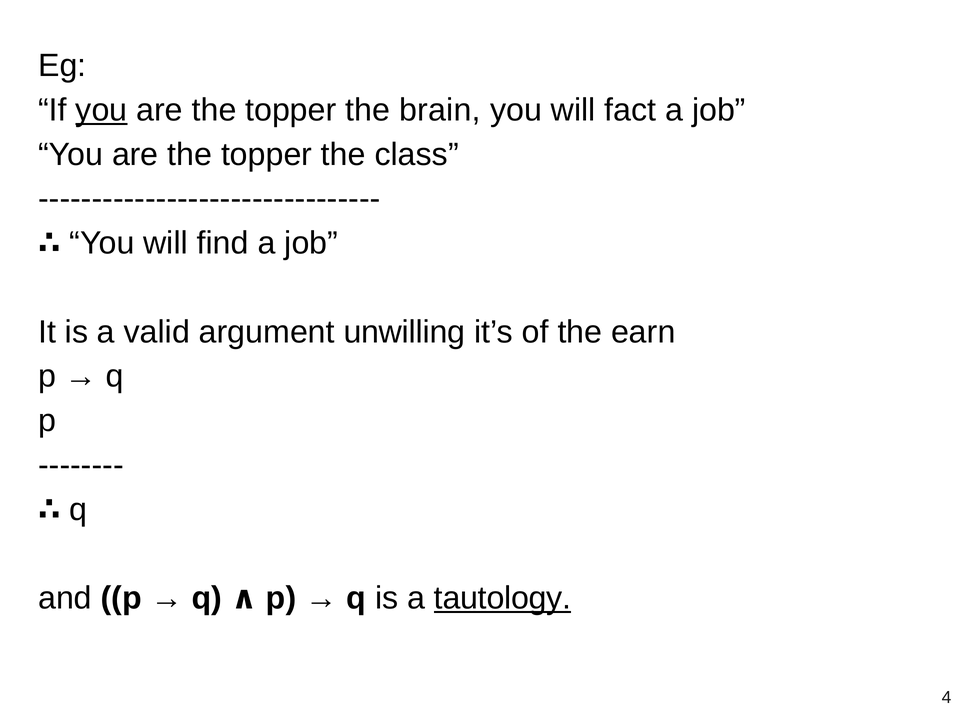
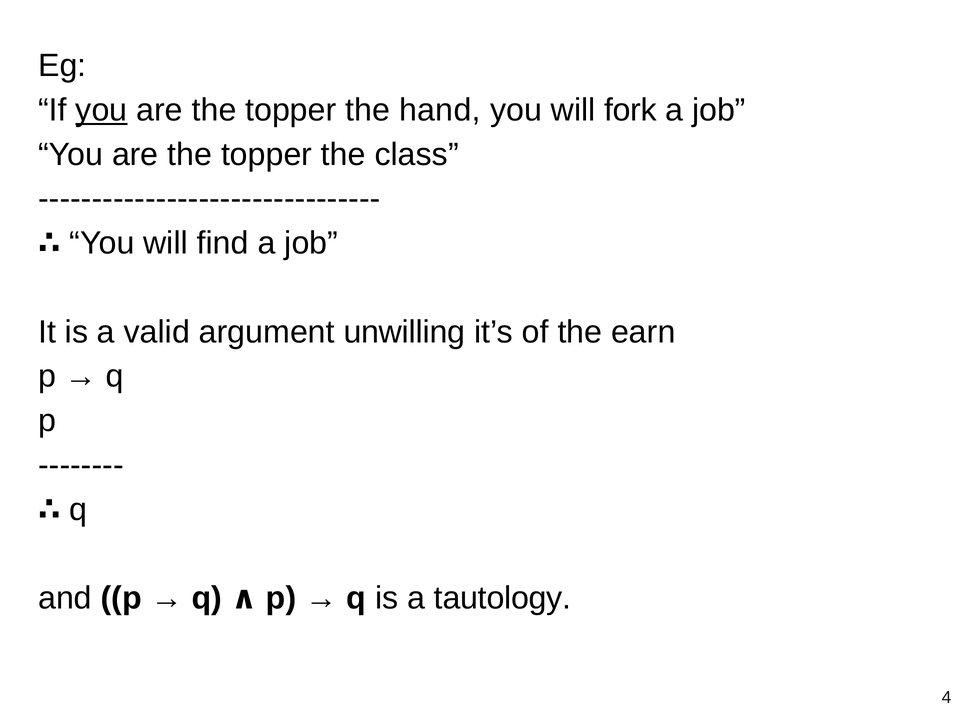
brain: brain -> hand
fact: fact -> fork
tautology underline: present -> none
